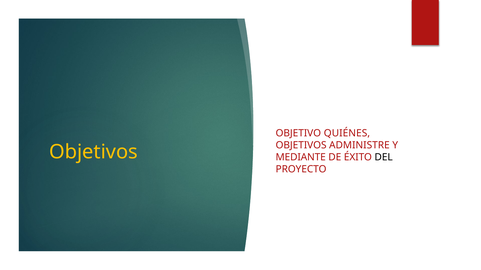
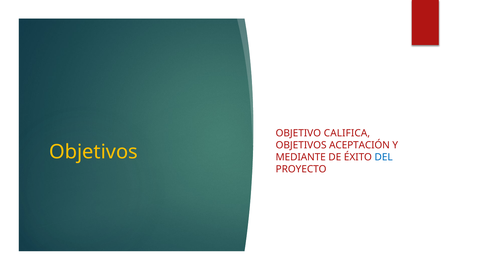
QUIÉNES: QUIÉNES -> CALIFICA
ADMINISTRE: ADMINISTRE -> ACEPTACIÓN
DEL colour: black -> blue
